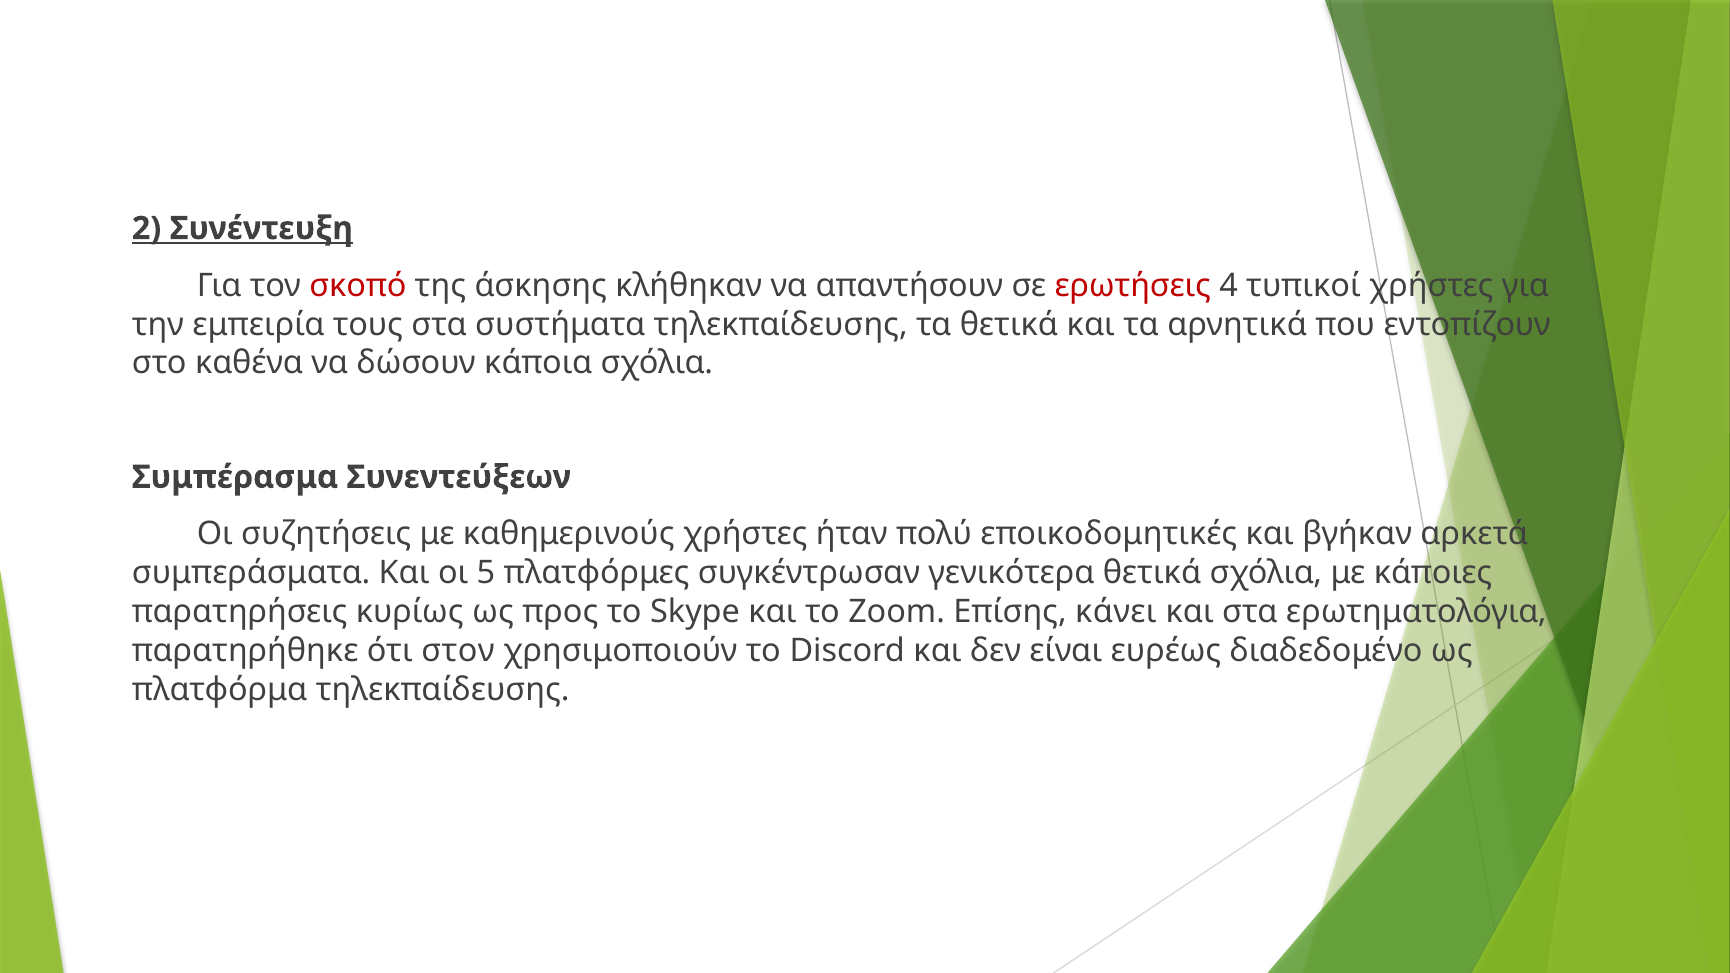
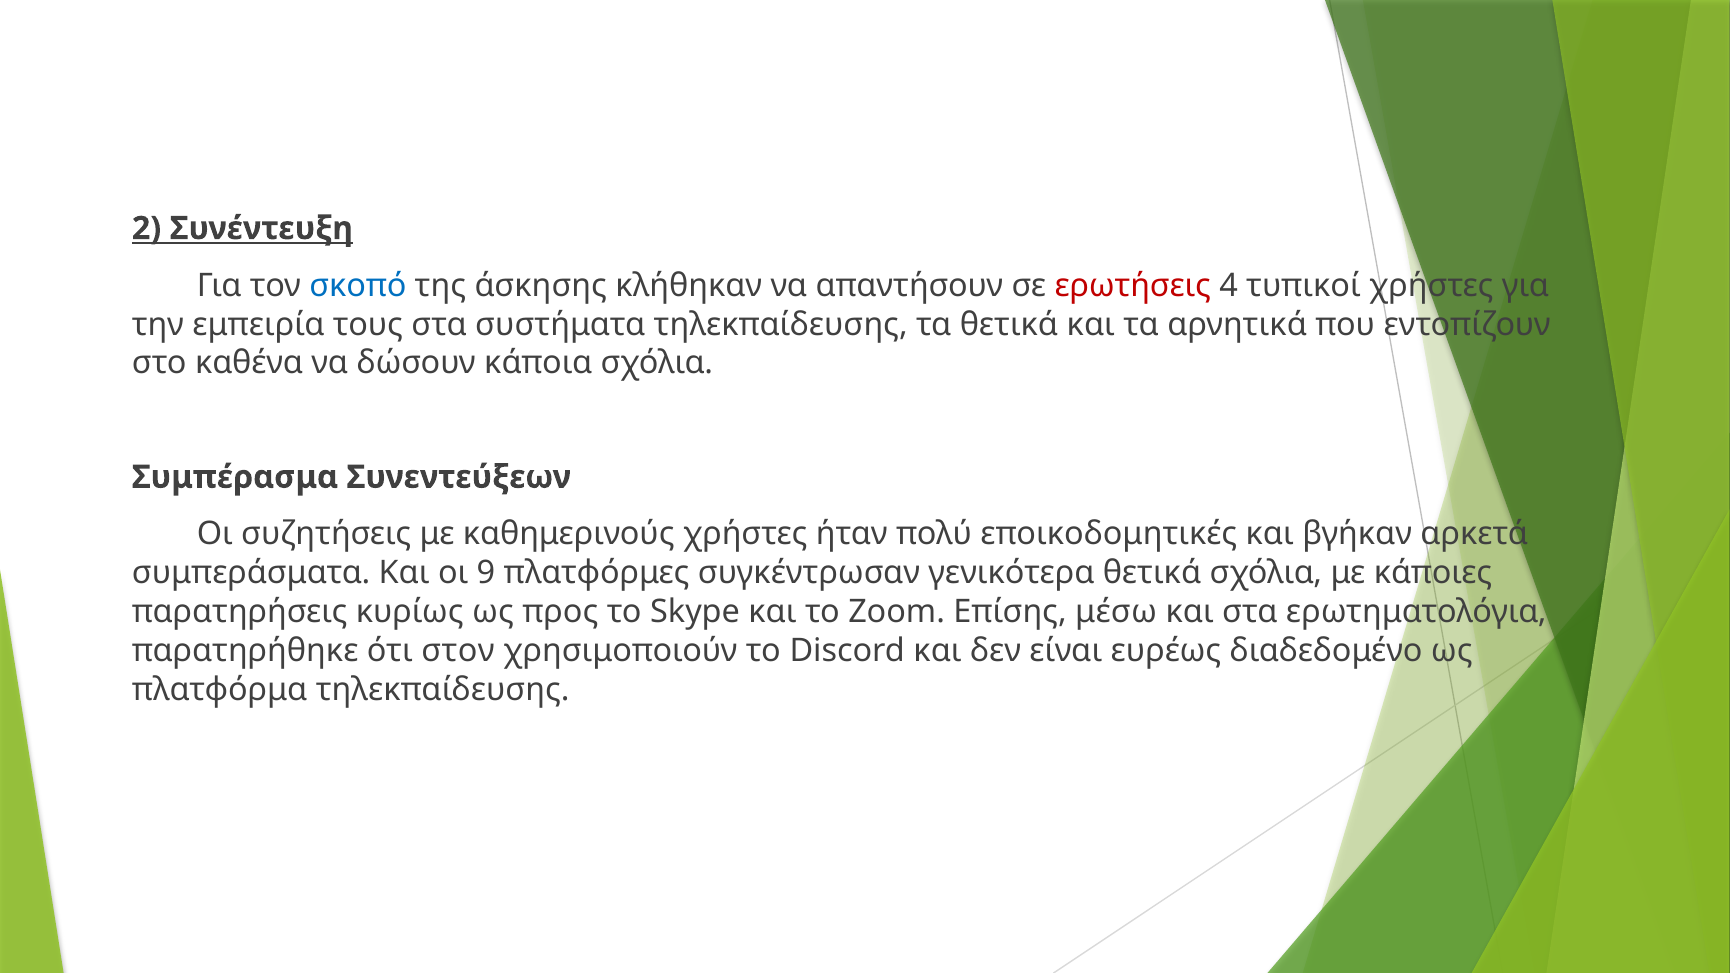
σκοπό colour: red -> blue
5: 5 -> 9
κάνει: κάνει -> μέσω
